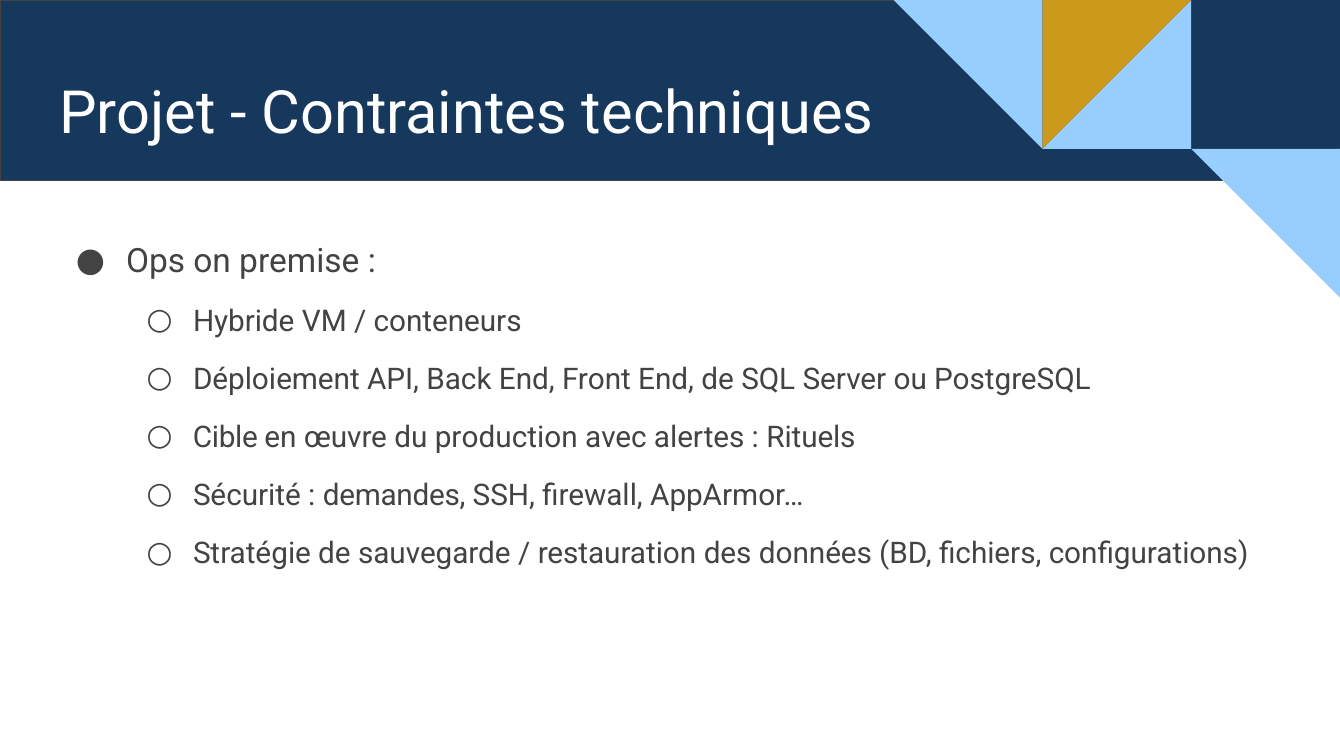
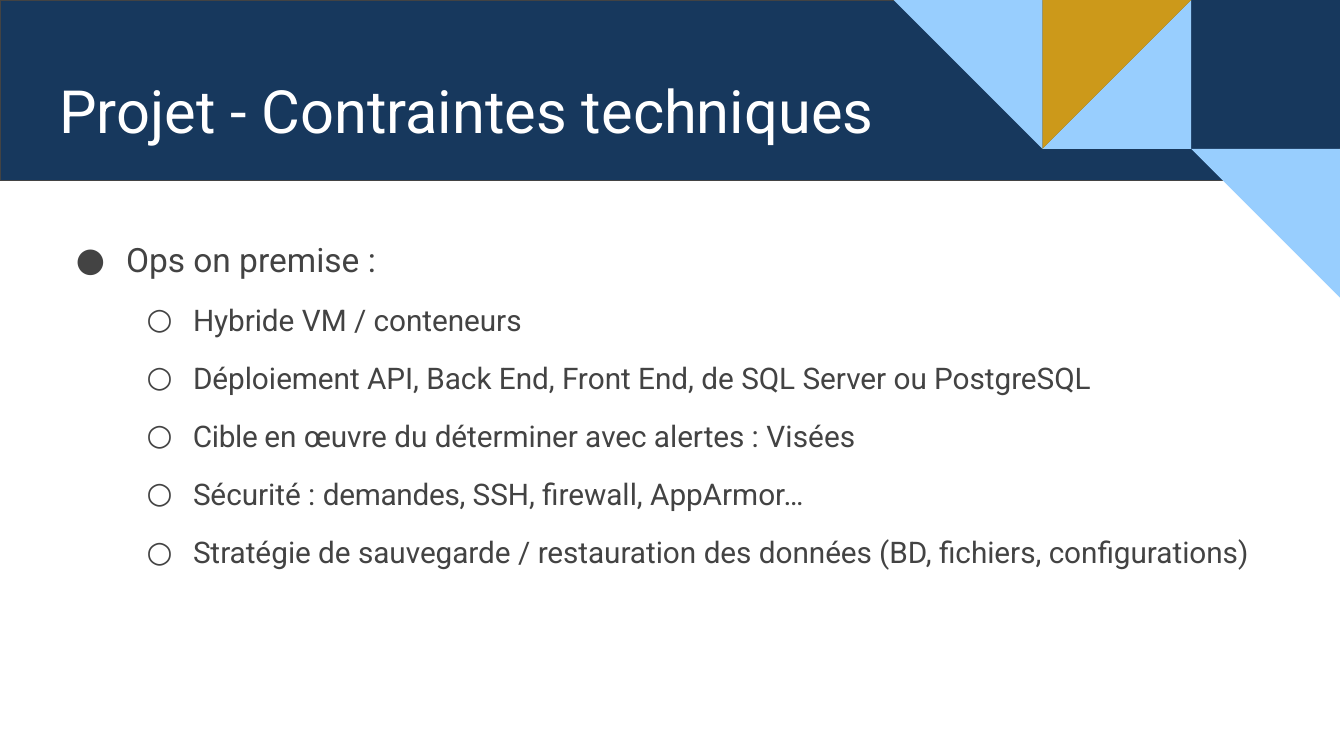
production: production -> déterminer
Rituels: Rituels -> Visées
